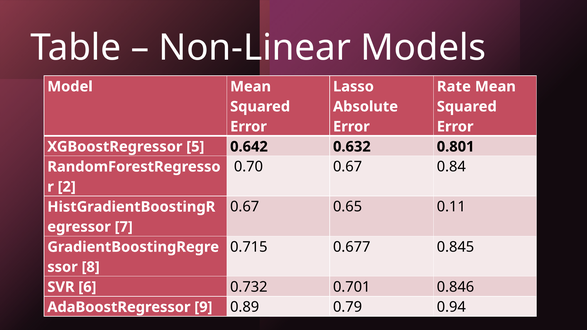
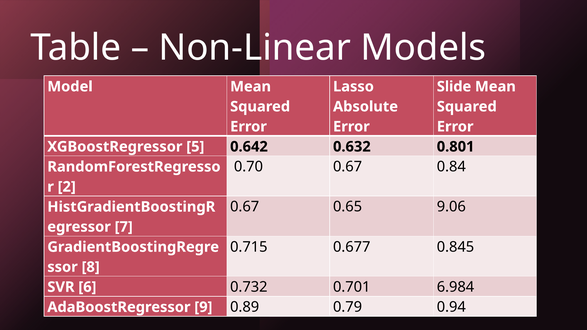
Rate: Rate -> Slide
0.11: 0.11 -> 9.06
0.846: 0.846 -> 6.984
